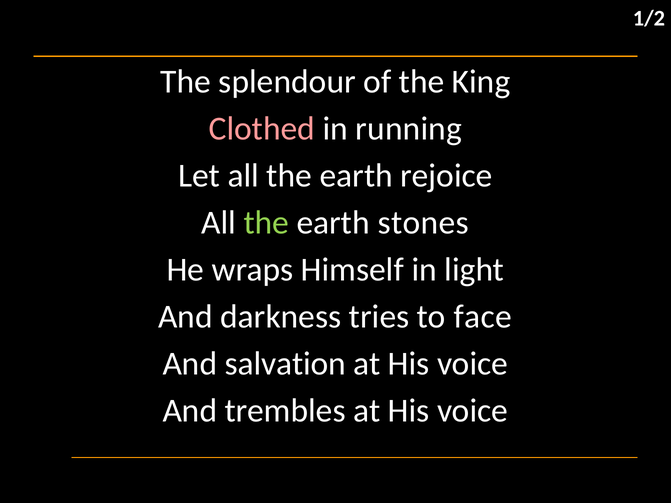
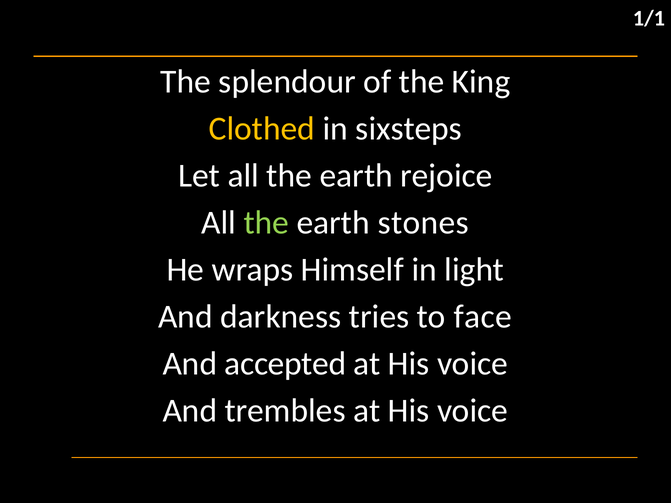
1/2: 1/2 -> 1/1
Clothed colour: pink -> yellow
running: running -> sixsteps
salvation: salvation -> accepted
